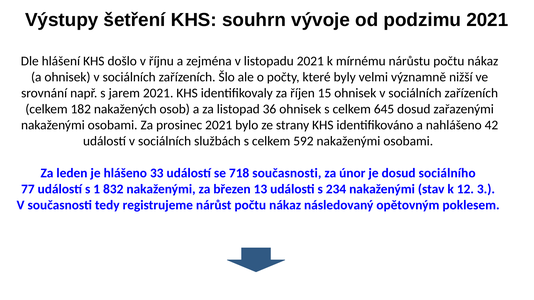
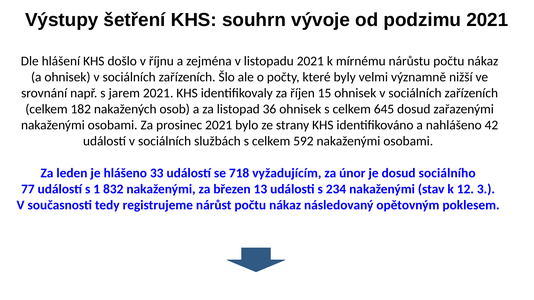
718 současnosti: současnosti -> vyžadujícím
